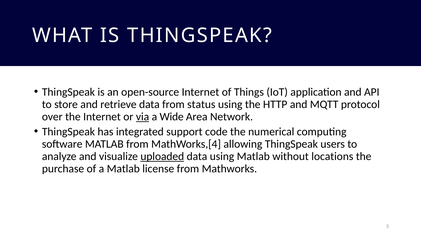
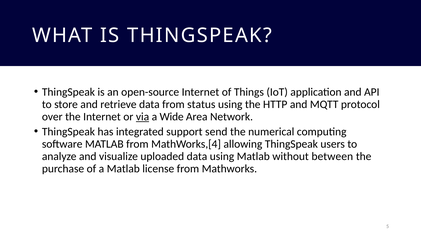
code: code -> send
uploaded underline: present -> none
locations: locations -> between
